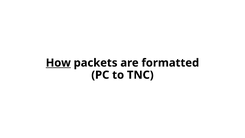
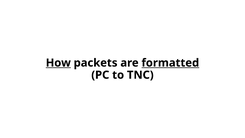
formatted underline: none -> present
